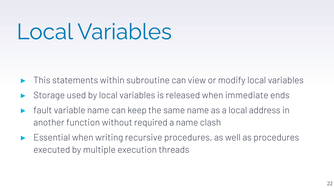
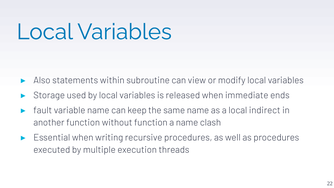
This: This -> Also
address: address -> indirect
without required: required -> function
